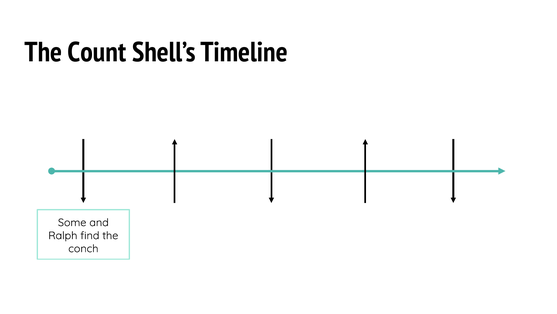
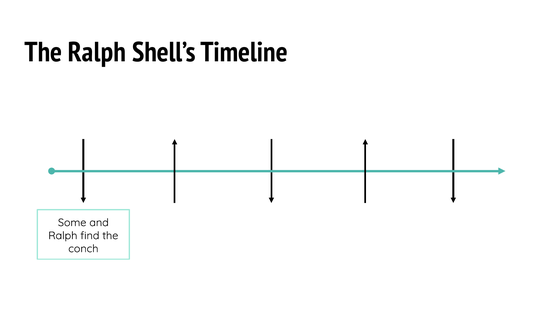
The Count: Count -> Ralph
